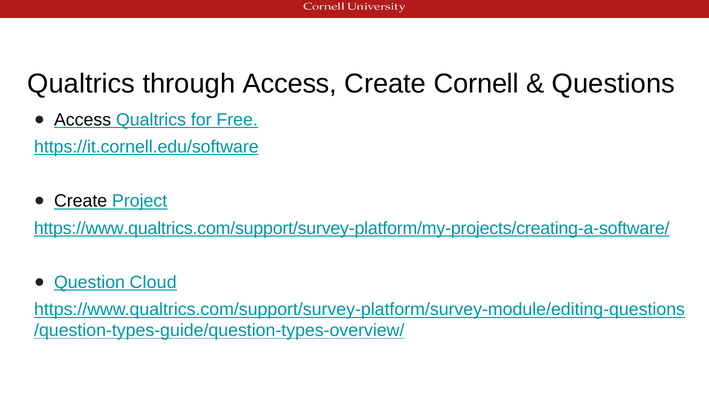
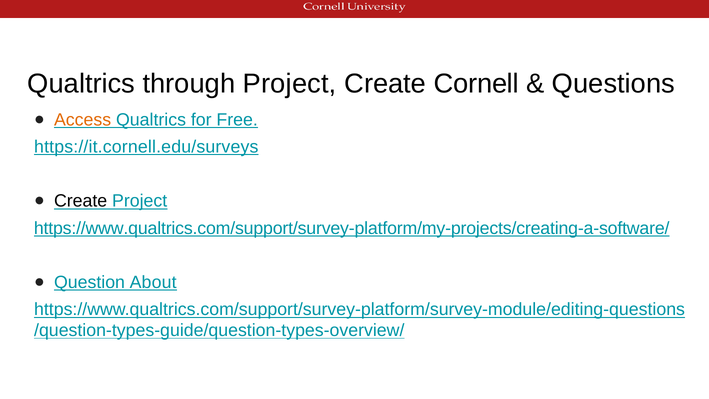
through Access: Access -> Project
Access at (83, 120) colour: black -> orange
https://it.cornell.edu/software: https://it.cornell.edu/software -> https://it.cornell.edu/surveys
Cloud: Cloud -> About
